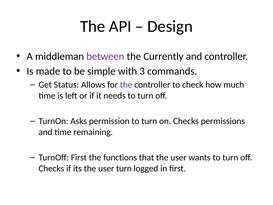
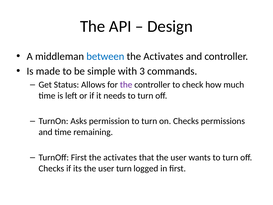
between colour: purple -> blue
Currently at (163, 56): Currently -> Activates
functions at (120, 157): functions -> activates
